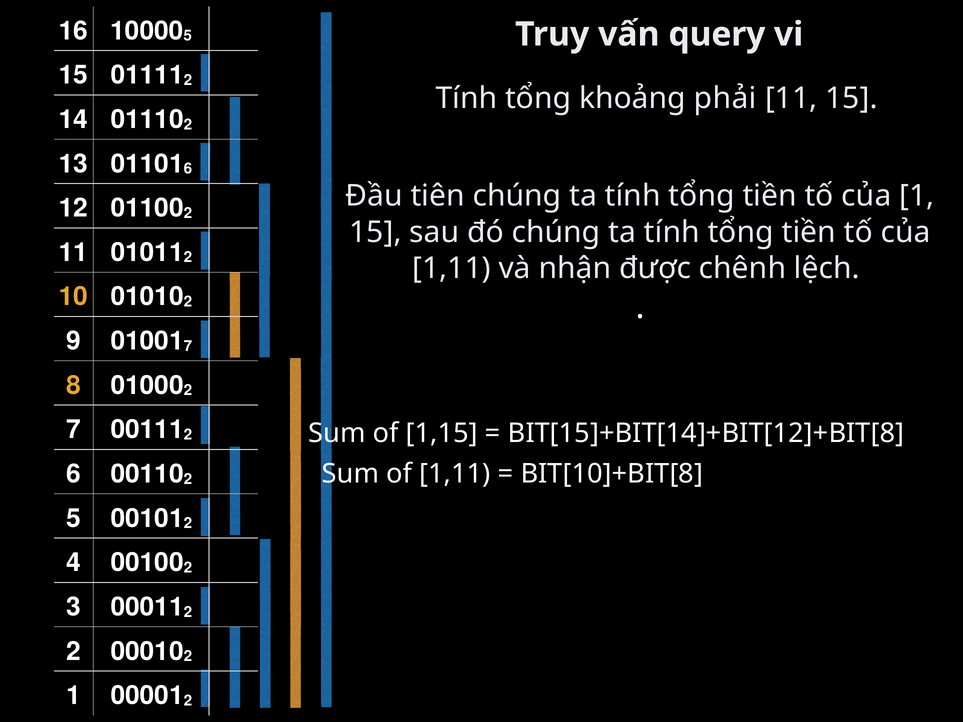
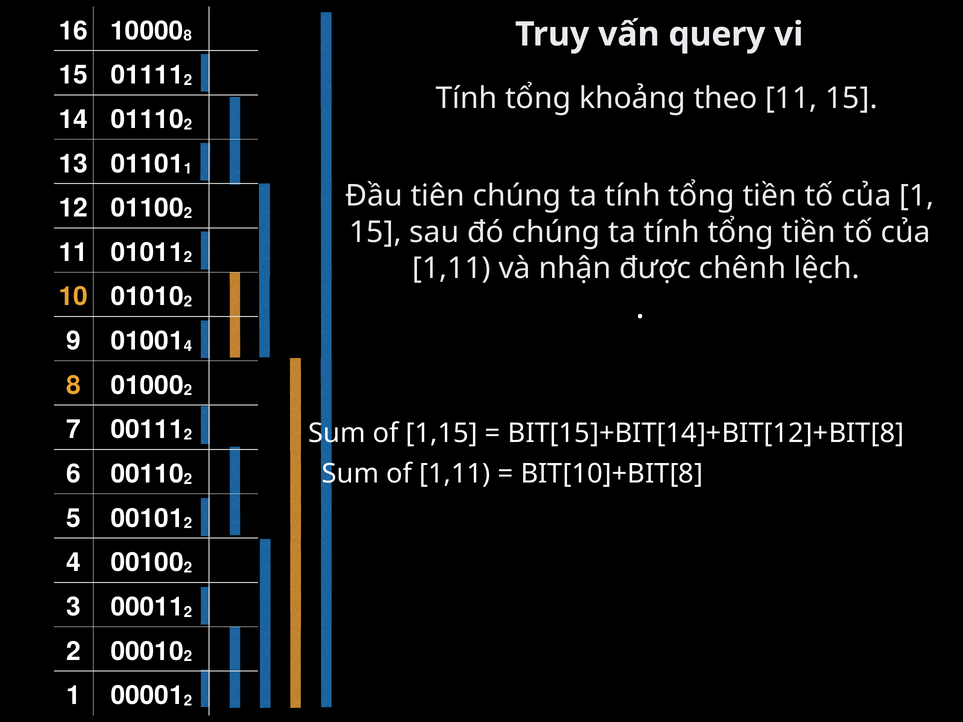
5 at (188, 36): 5 -> 8
phải: phải -> theo
6 at (188, 169): 6 -> 1
7 at (188, 346): 7 -> 4
